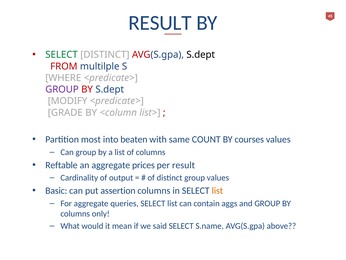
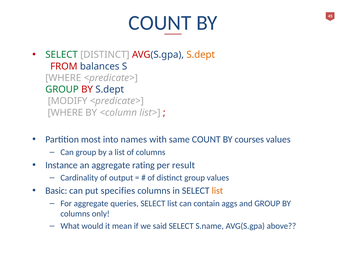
RESULT at (160, 23): RESULT -> COUNT
S.dept at (201, 55) colour: black -> orange
multilple: multilple -> balances
GROUP at (62, 89) colour: purple -> green
GRADE at (65, 112): GRADE -> WHERE
beaten: beaten -> names
Reftable: Reftable -> Instance
prices: prices -> rating
assertion: assertion -> specifies
